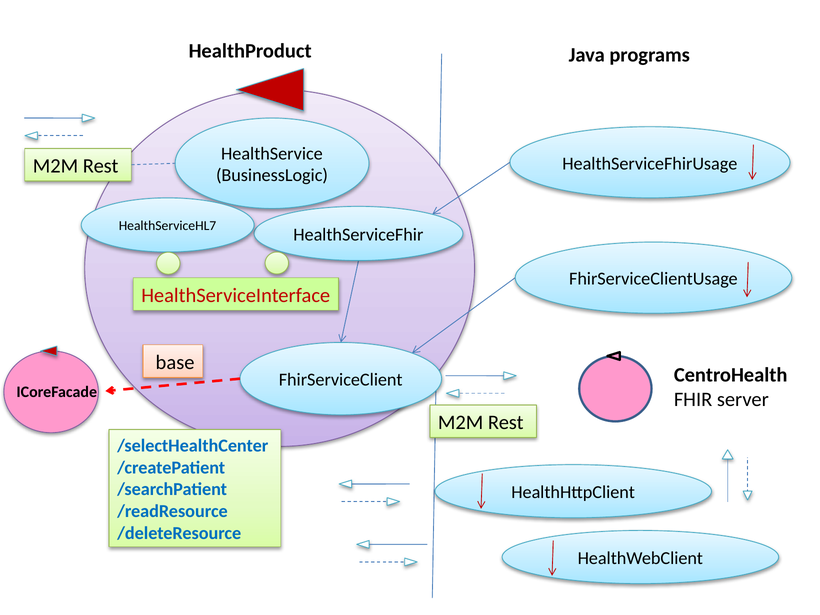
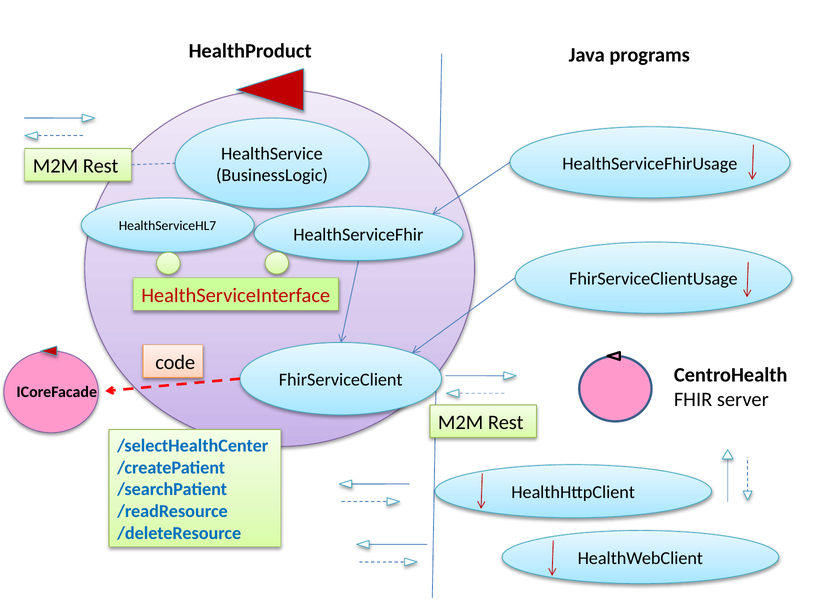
base: base -> code
